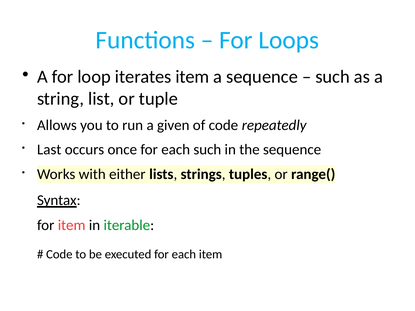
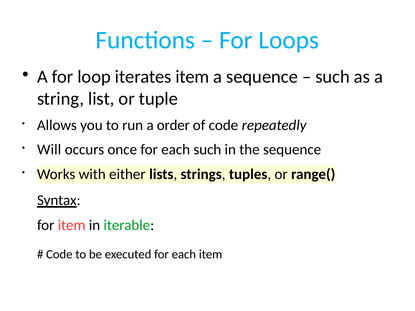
given: given -> order
Last: Last -> Will
